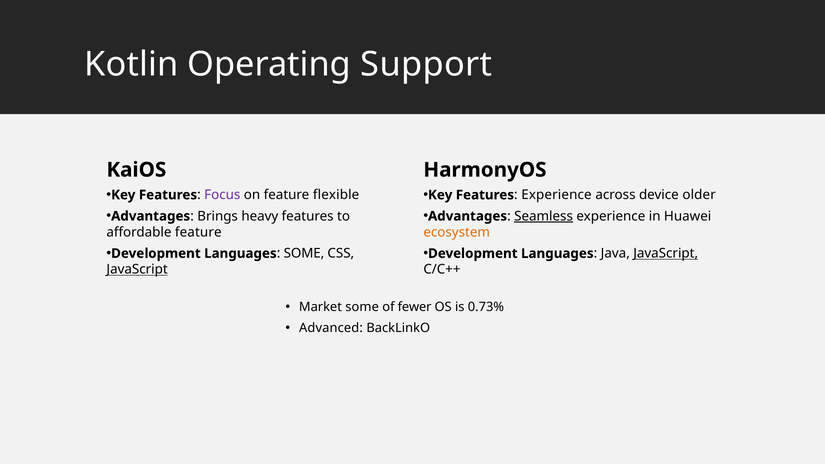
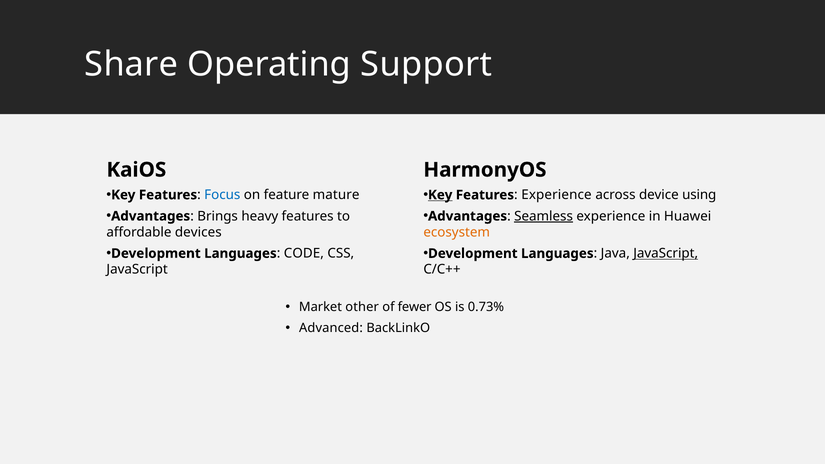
Kotlin: Kotlin -> Share
Focus colour: purple -> blue
flexible: flexible -> mature
Key at (440, 195) underline: none -> present
older: older -> using
affordable feature: feature -> devices
Languages SOME: SOME -> CODE
JavaScript at (137, 270) underline: present -> none
Market some: some -> other
